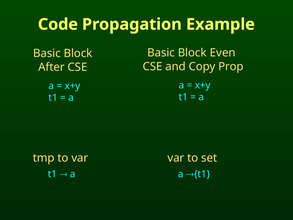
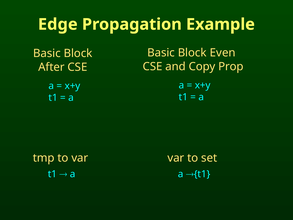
Code: Code -> Edge
